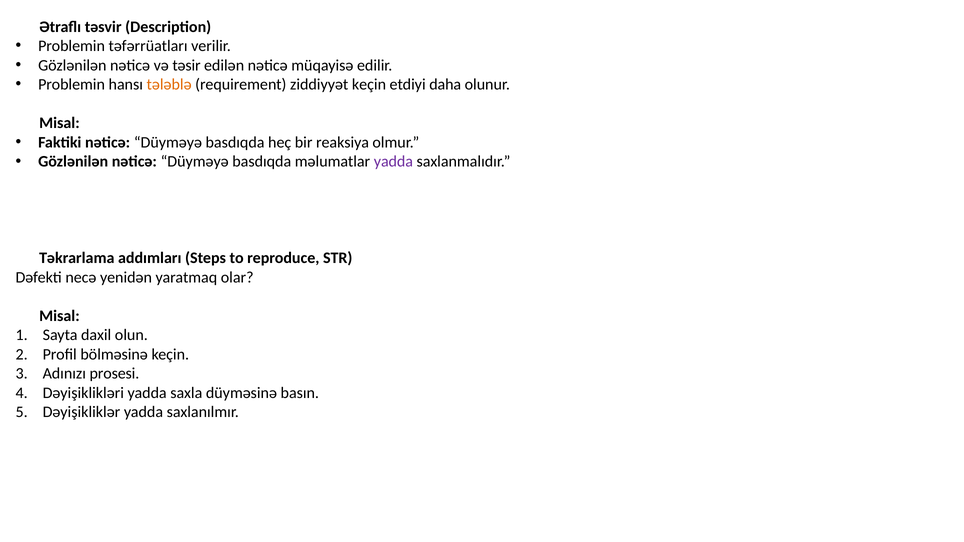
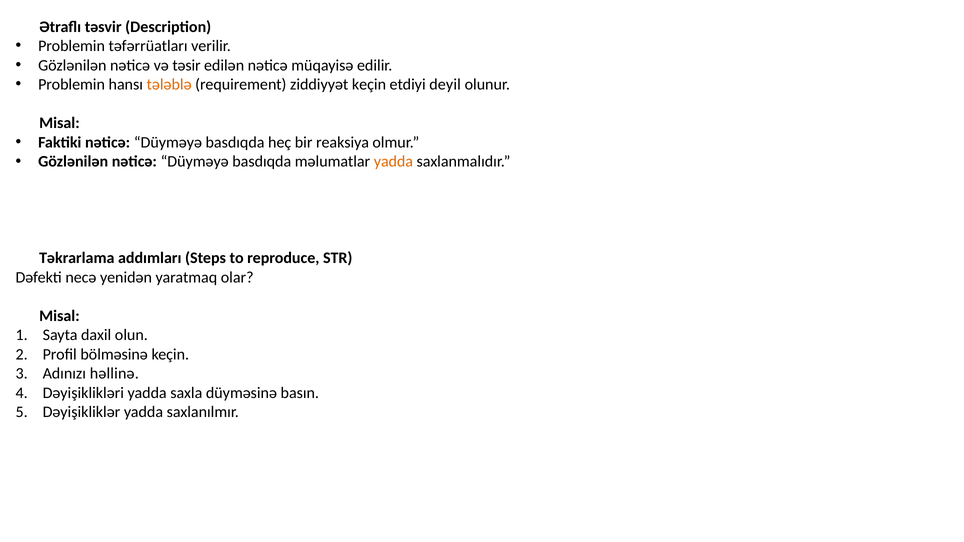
daha: daha -> deyil
yadda at (393, 162) colour: purple -> orange
prosesi: prosesi -> həllinə
